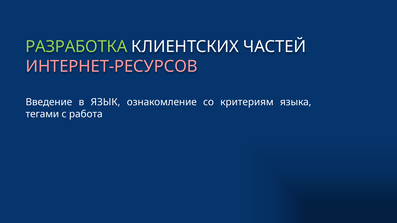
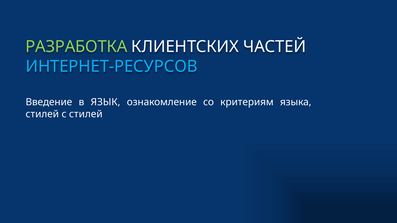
ИНТЕРНЕТ-РЕСУРСОВ colour: pink -> light blue
тегами at (42, 114): тегами -> стилей
с работа: работа -> стилей
